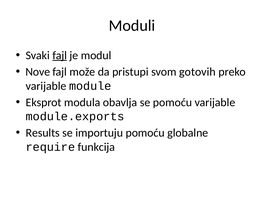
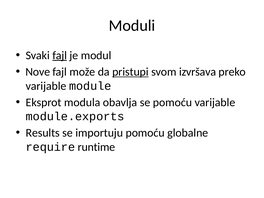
pristupi underline: none -> present
gotovih: gotovih -> izvršava
funkcija: funkcija -> runtime
